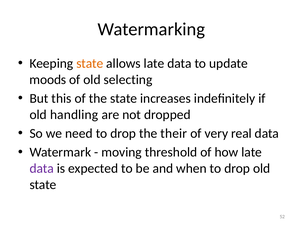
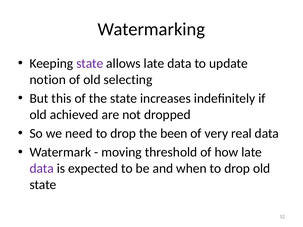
state at (90, 64) colour: orange -> purple
moods: moods -> notion
handling: handling -> achieved
their: their -> been
